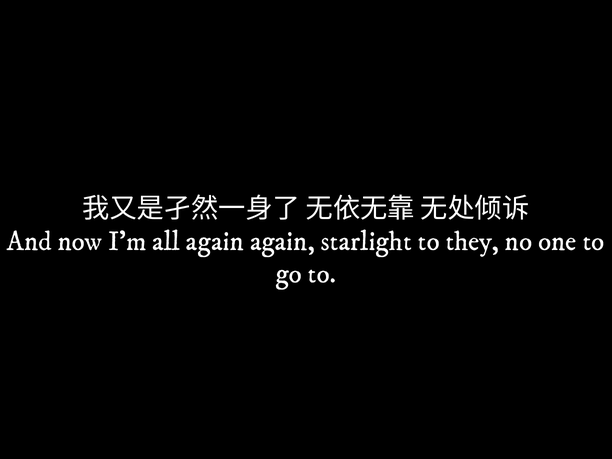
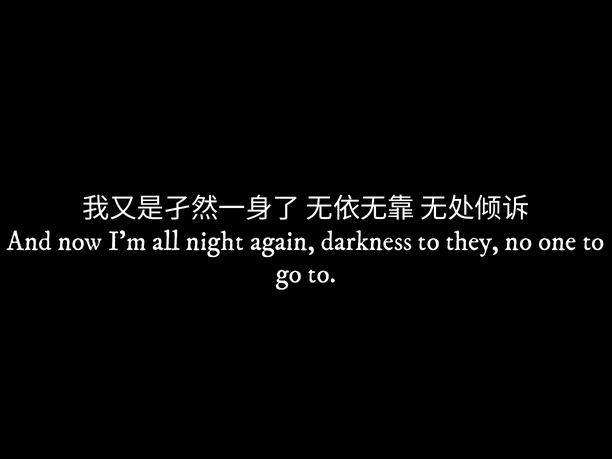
all again: again -> night
starlight: starlight -> darkness
